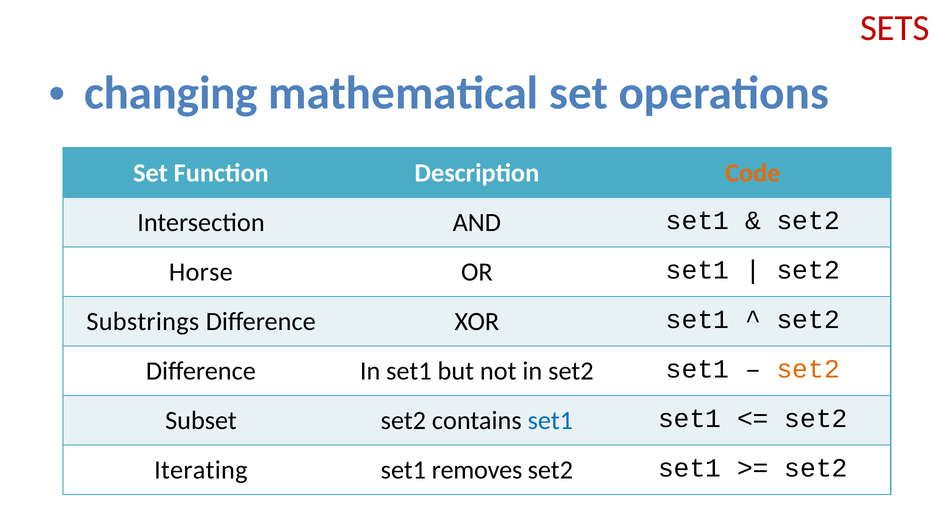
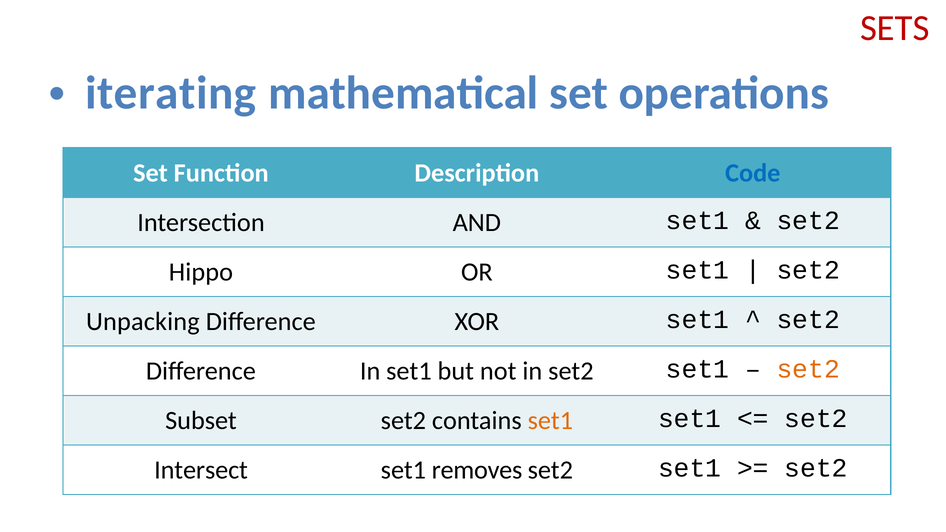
changing: changing -> iterating
Code colour: orange -> blue
Horse: Horse -> Hippo
Substrings: Substrings -> Unpacking
set1 at (550, 421) colour: blue -> orange
Iterating: Iterating -> Intersect
